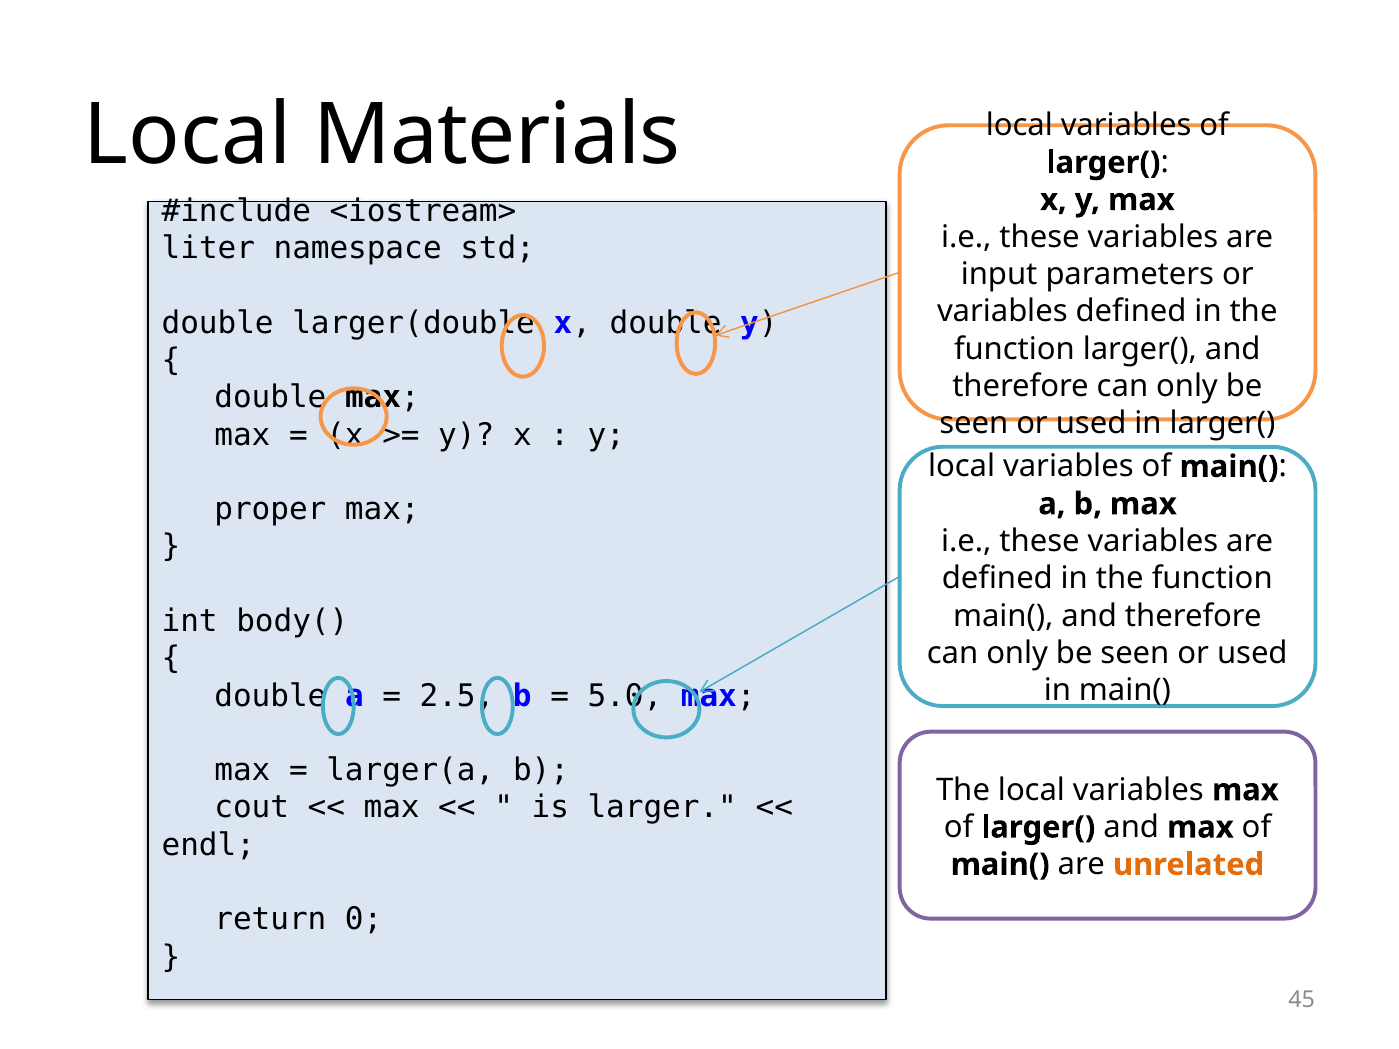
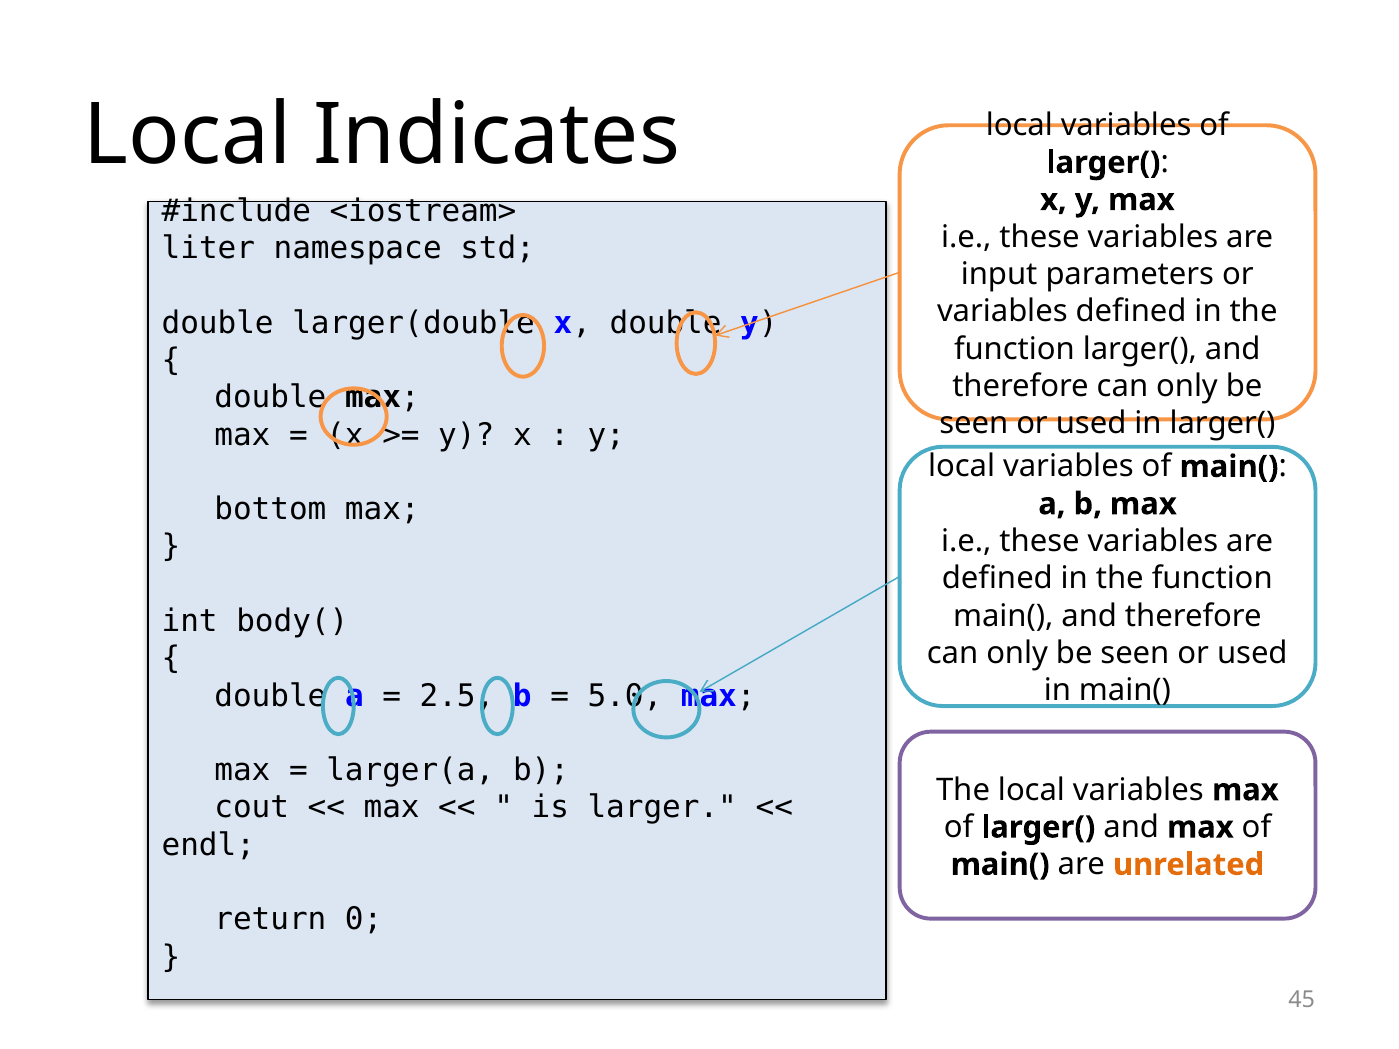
Materials: Materials -> Indicates
proper: proper -> bottom
